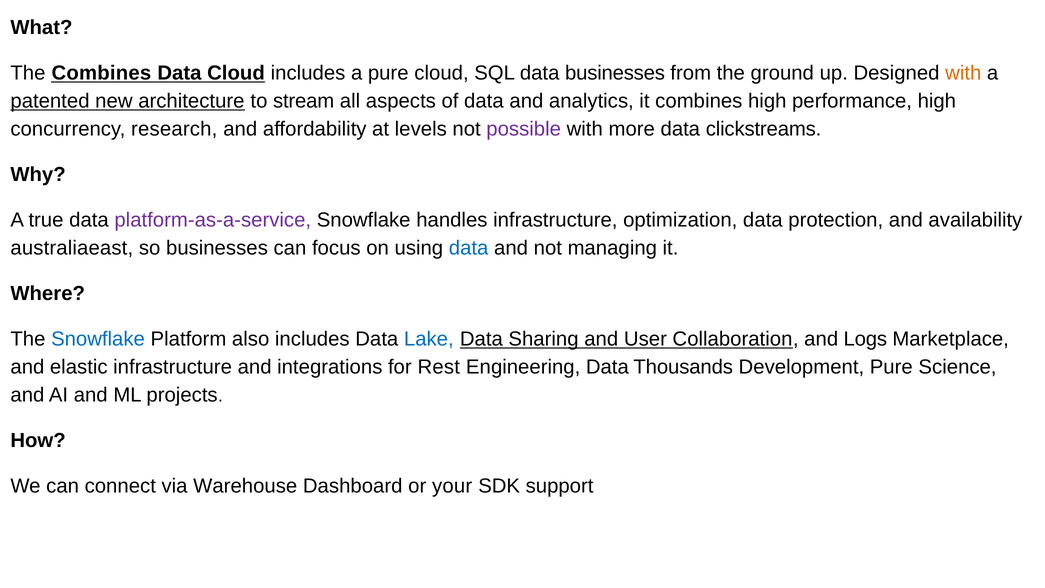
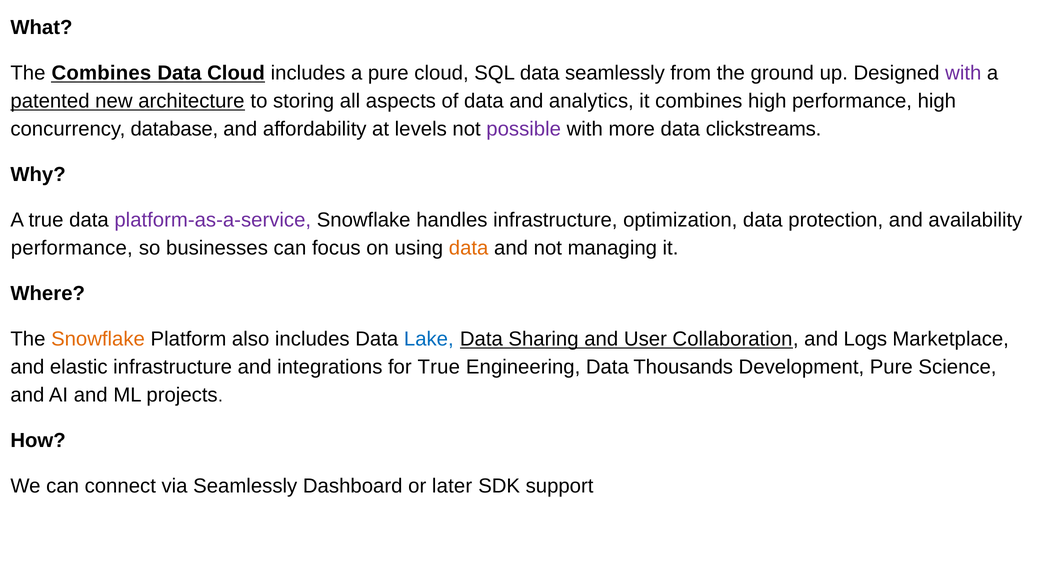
data businesses: businesses -> seamlessly
with at (963, 73) colour: orange -> purple
stream: stream -> storing
research: research -> database
australiaeast at (72, 248): australiaeast -> performance
data at (469, 248) colour: blue -> orange
Snowflake at (98, 339) colour: blue -> orange
for Rest: Rest -> True
via Warehouse: Warehouse -> Seamlessly
your: your -> later
